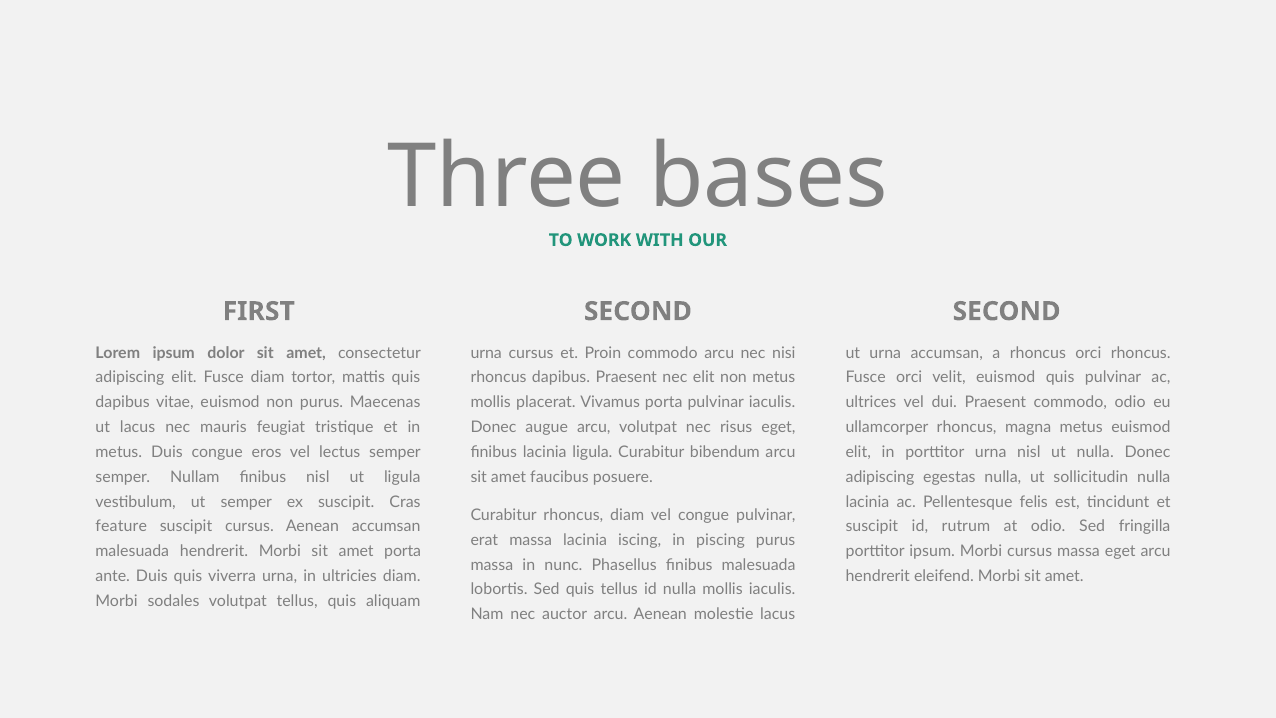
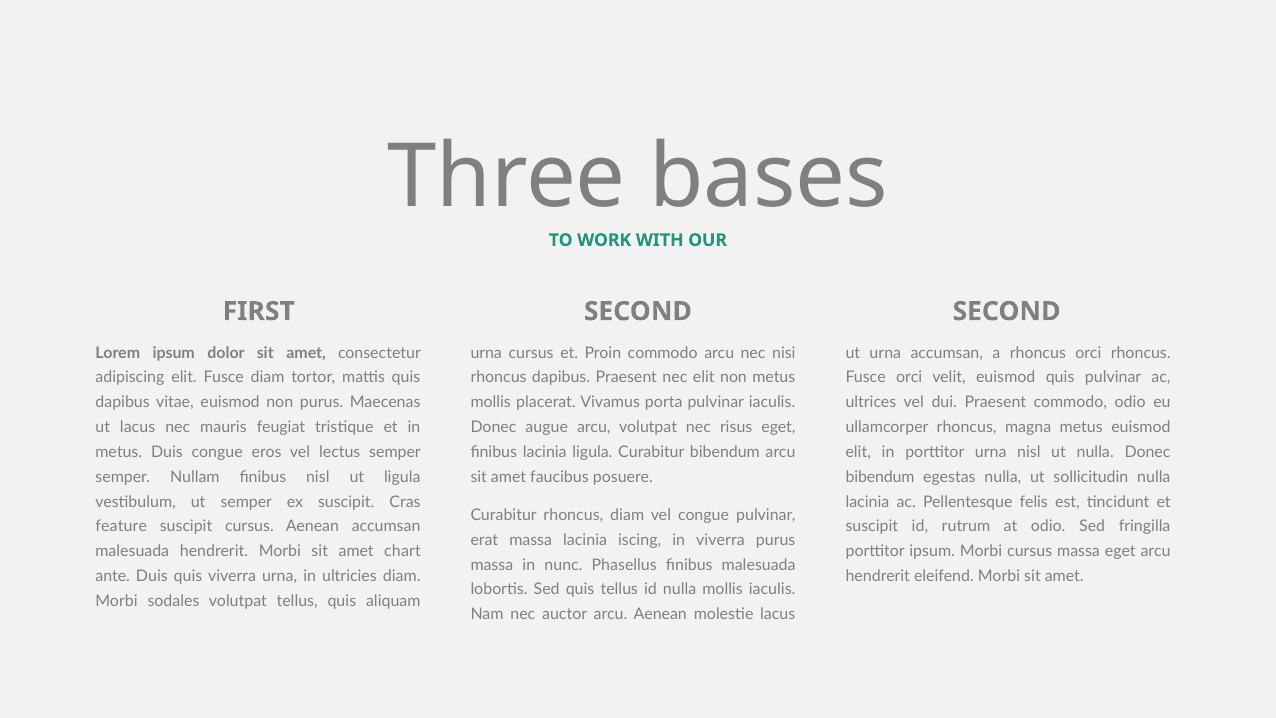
adipiscing at (880, 477): adipiscing -> bibendum
in piscing: piscing -> viverra
amet porta: porta -> chart
